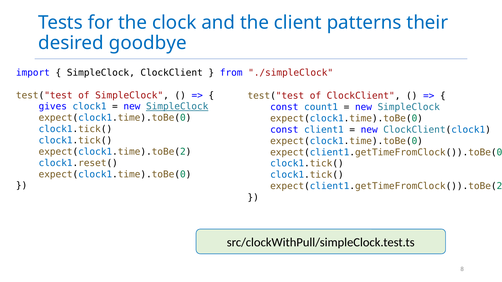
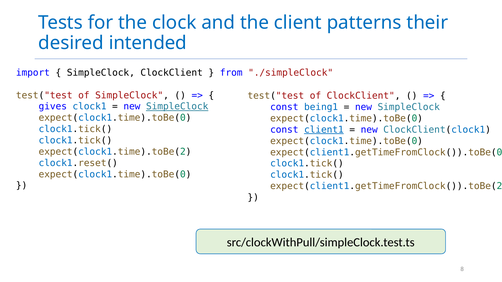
goodbye: goodbye -> intended
count1: count1 -> being1
client1 underline: none -> present
